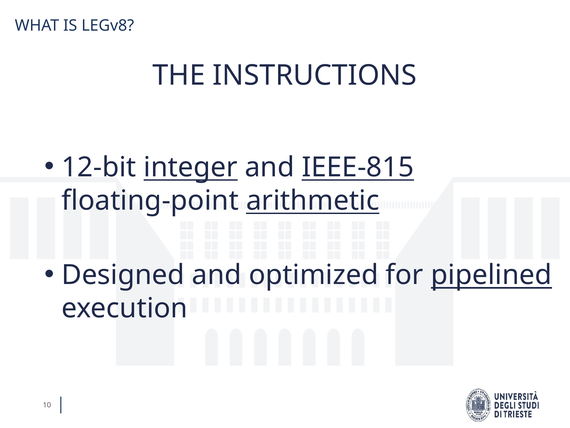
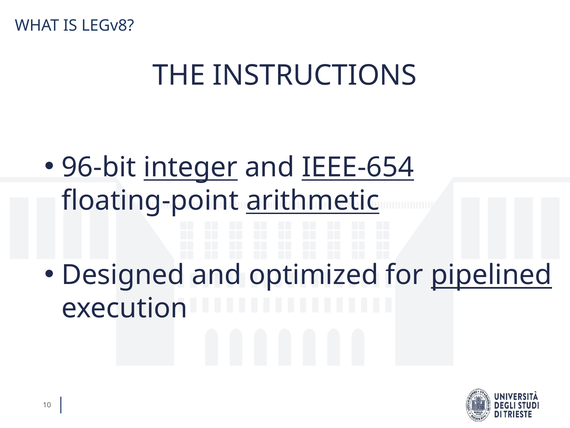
12-bit: 12-bit -> 96-bit
IEEE-815: IEEE-815 -> IEEE-654
